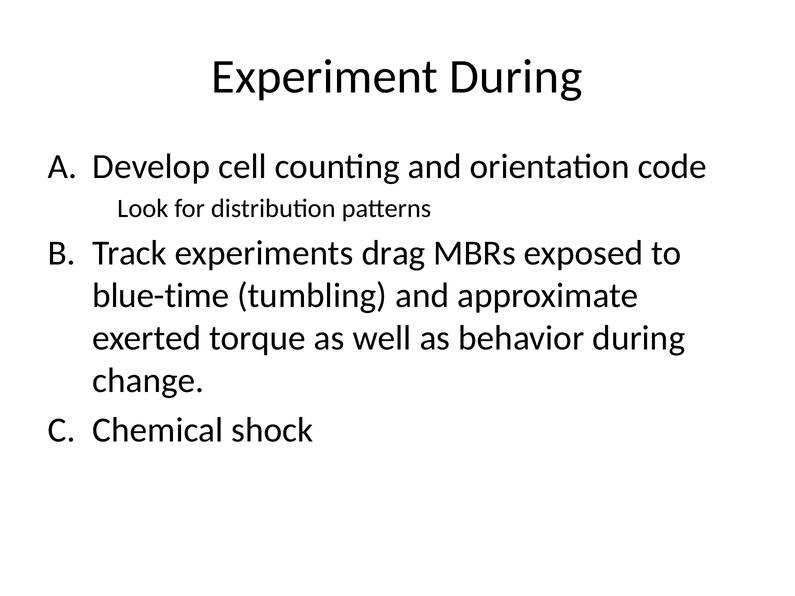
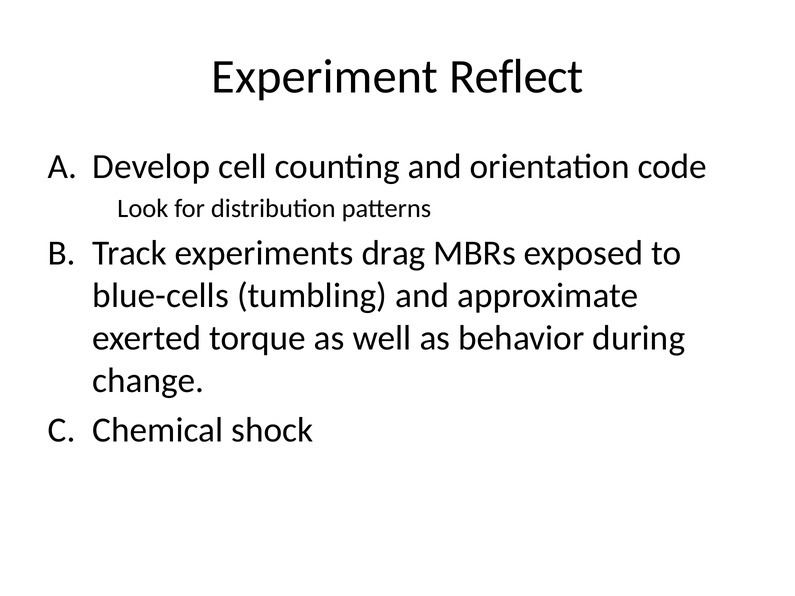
Experiment During: During -> Reflect
blue-time: blue-time -> blue-cells
